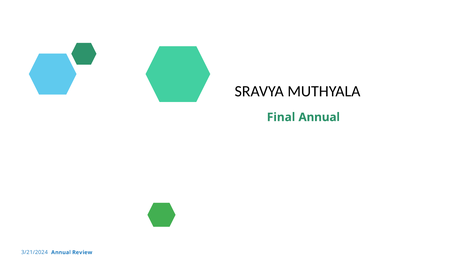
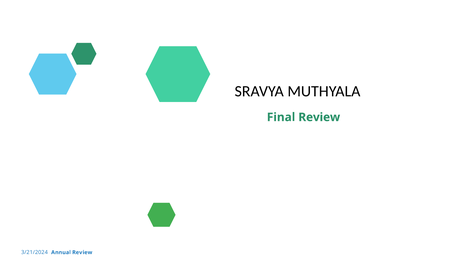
Final Annual: Annual -> Review
